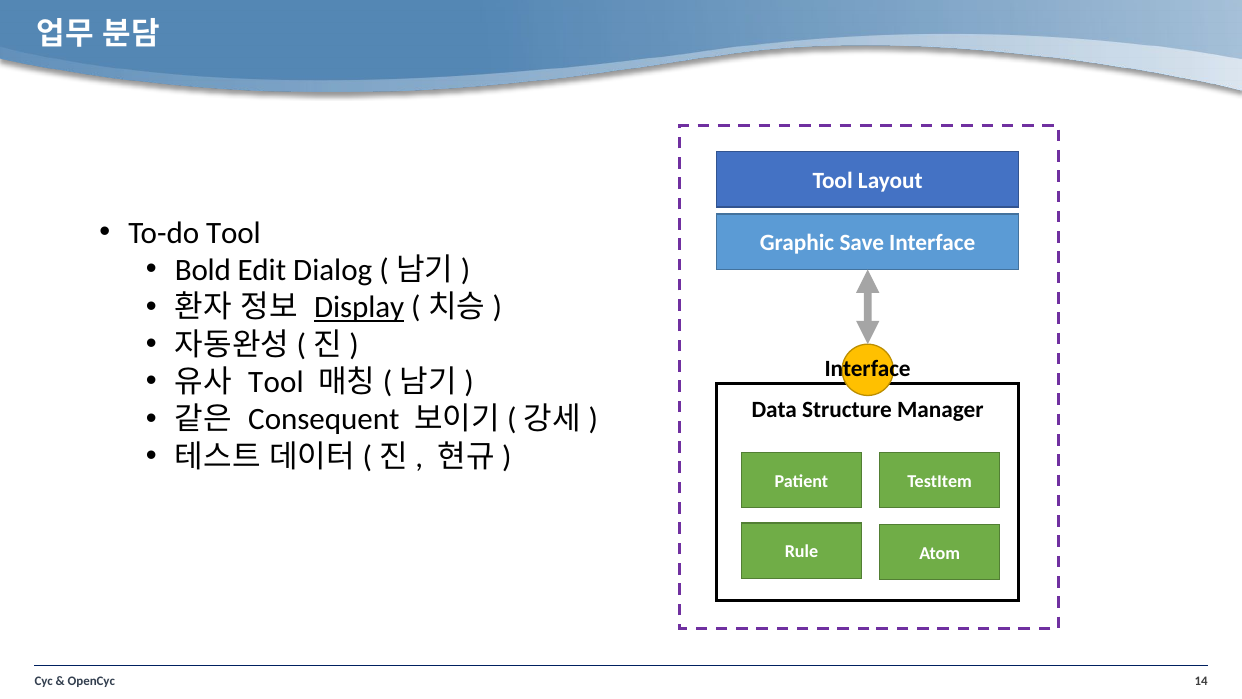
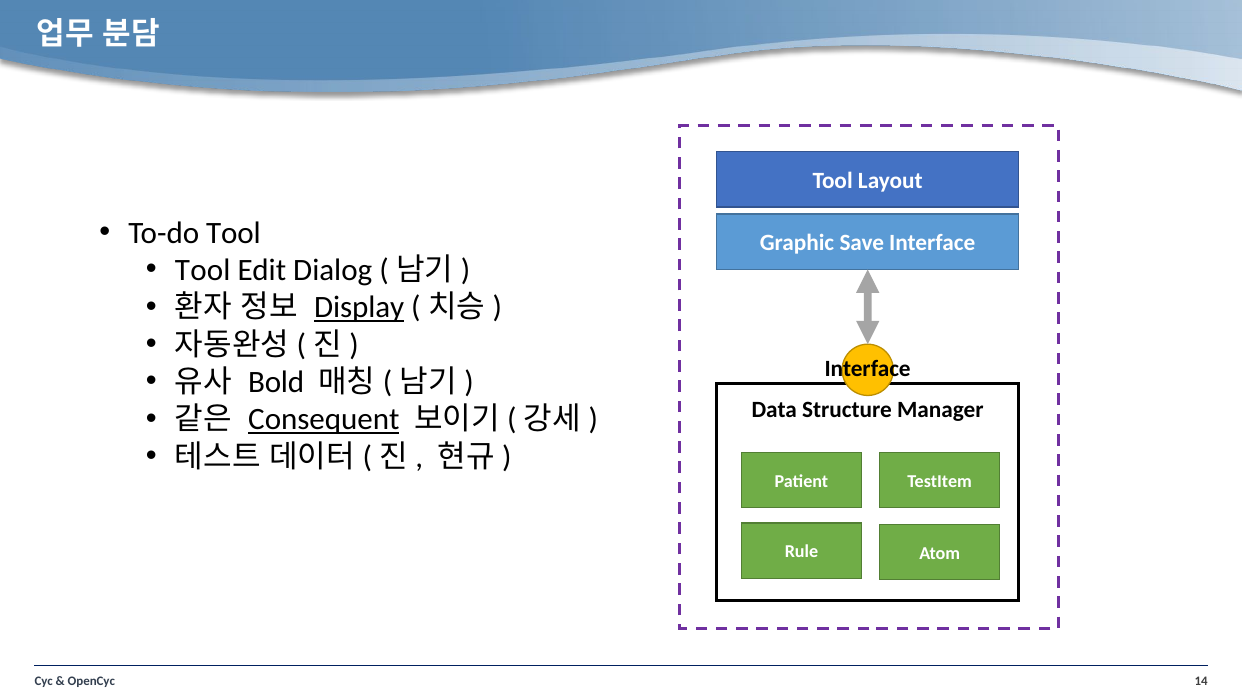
Bold at (203, 270): Bold -> Tool
Tool at (276, 382): Tool -> Bold
Consequent underline: none -> present
